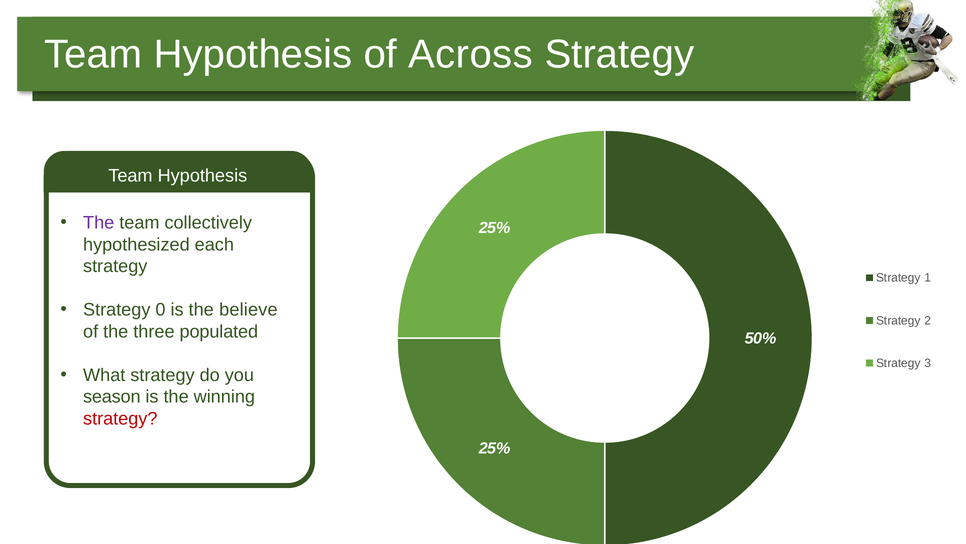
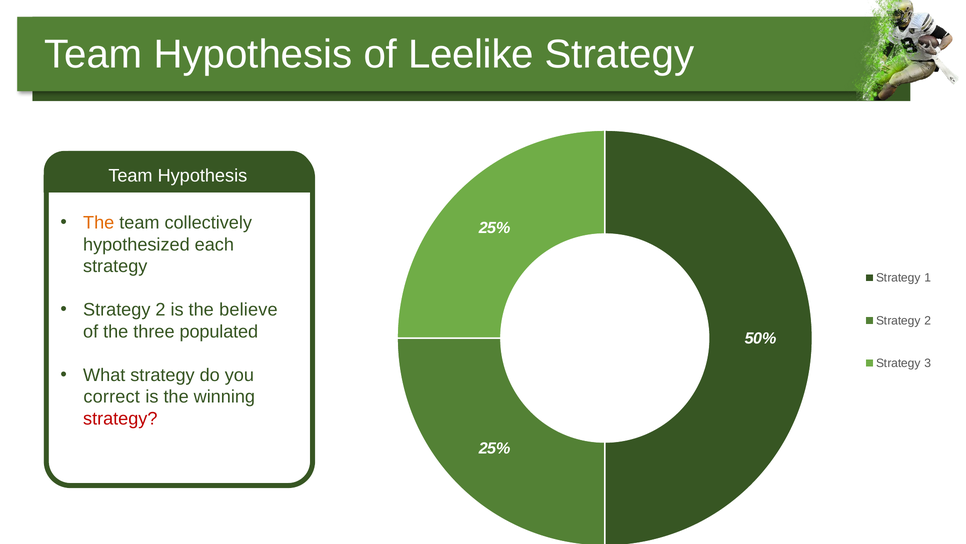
Across: Across -> Leelike
The at (99, 223) colour: purple -> orange
0 at (161, 309): 0 -> 2
season: season -> correct
